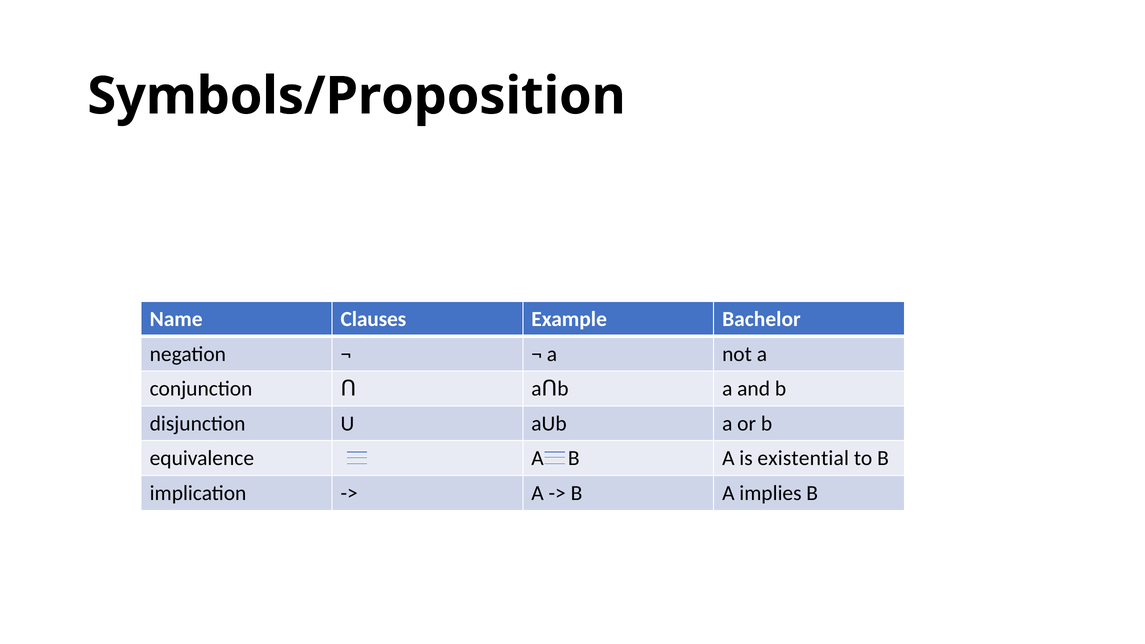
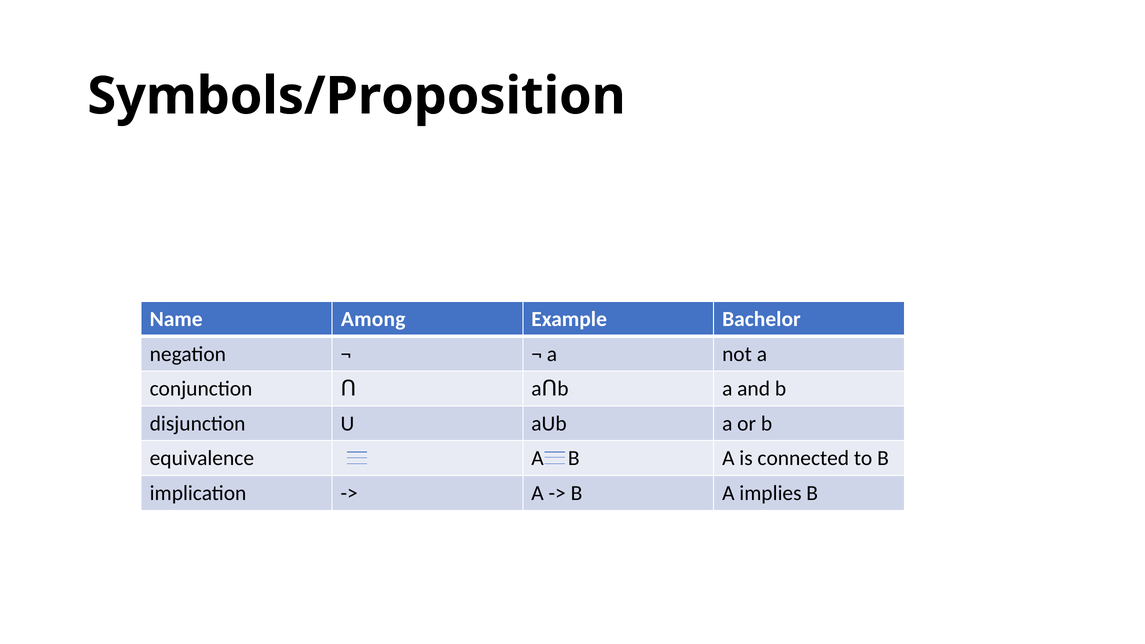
Clauses: Clauses -> Among
existential: existential -> connected
